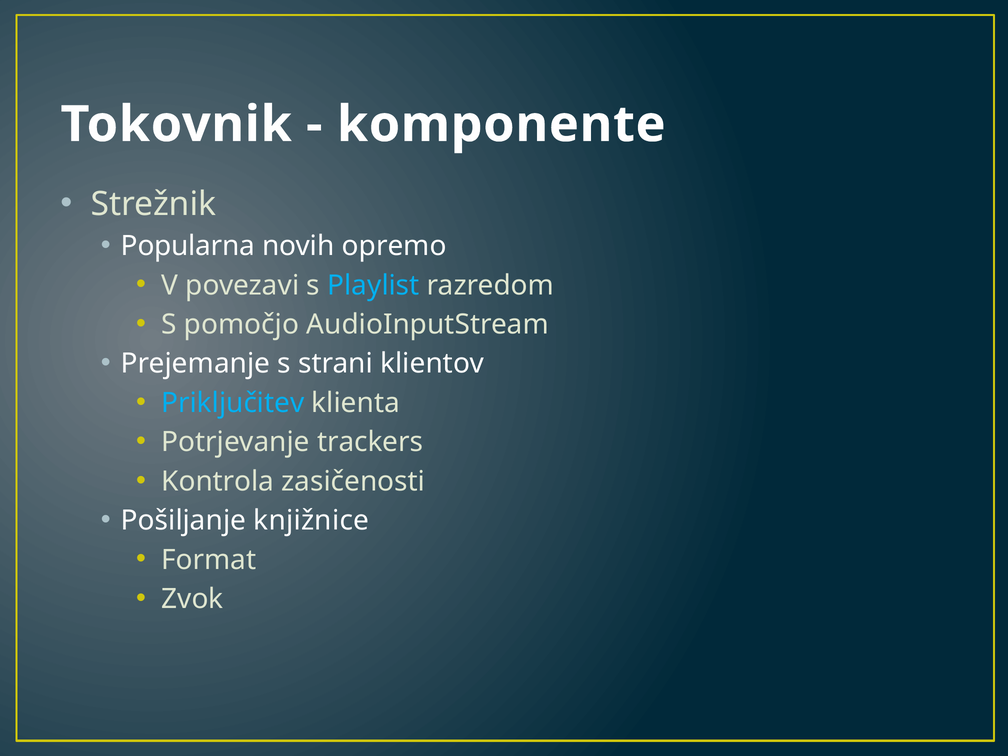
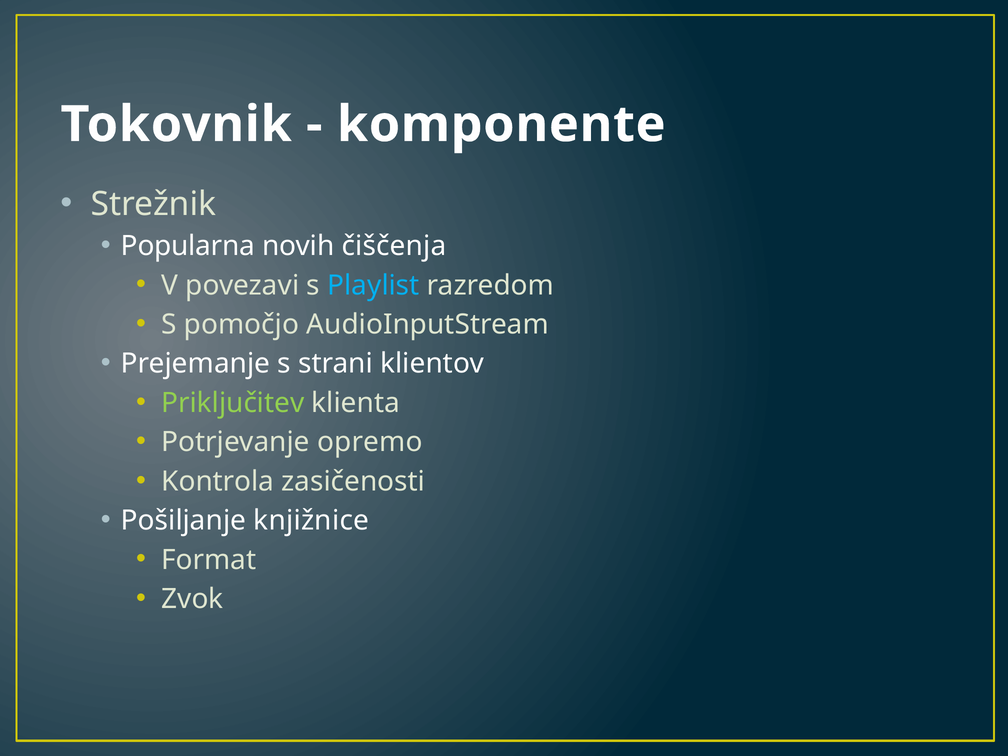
opremo: opremo -> čiščenja
Priključitev colour: light blue -> light green
trackers: trackers -> opremo
